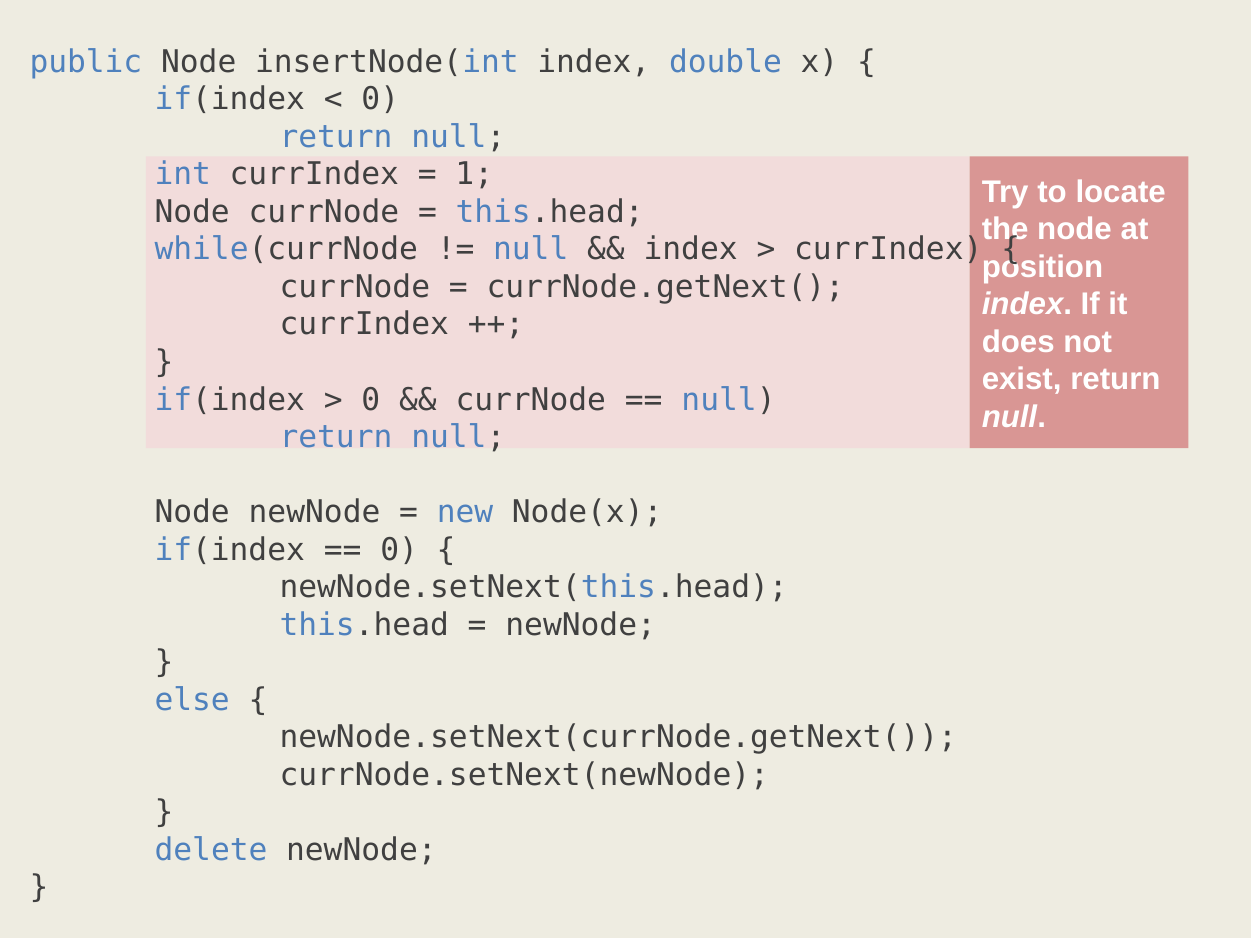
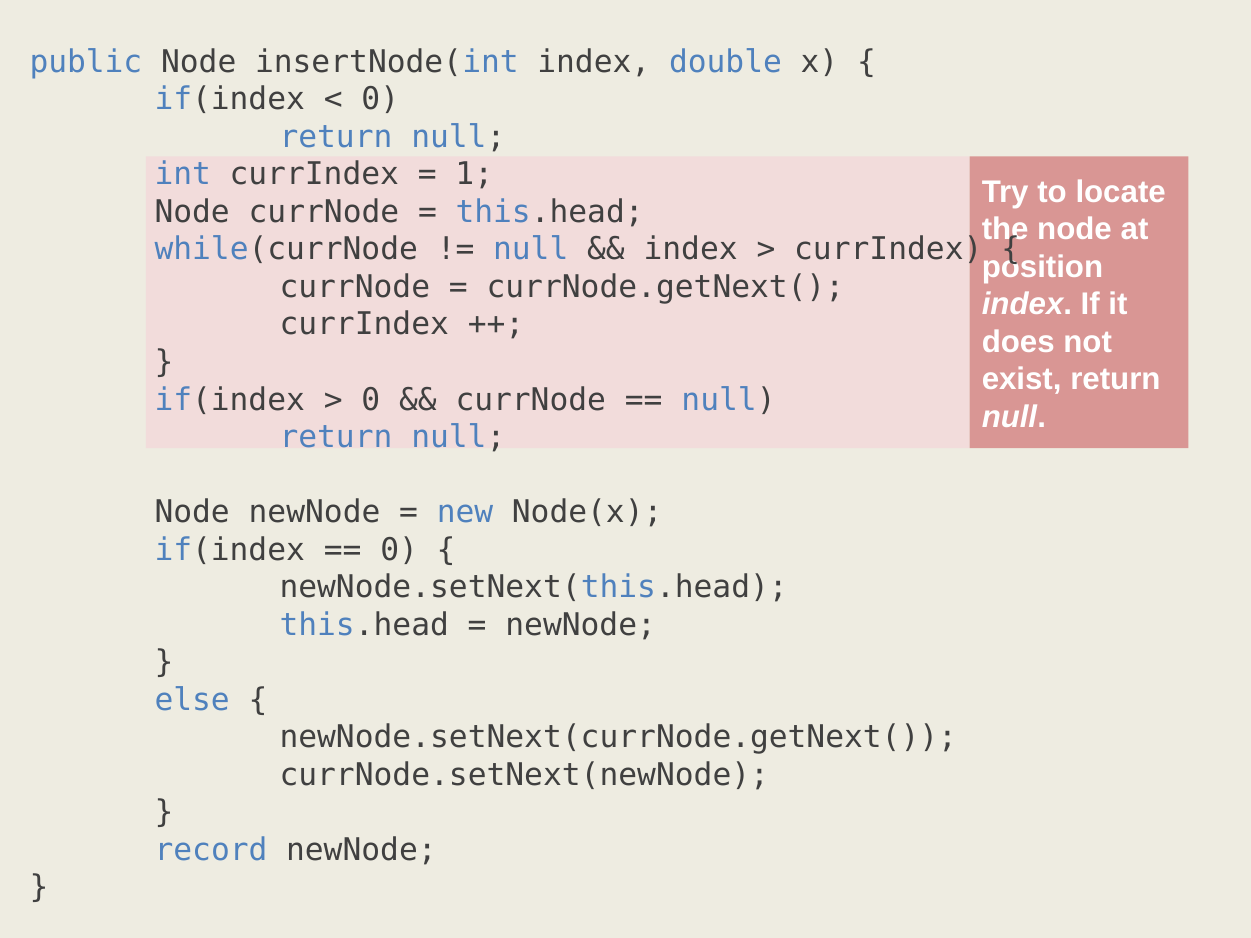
delete: delete -> record
